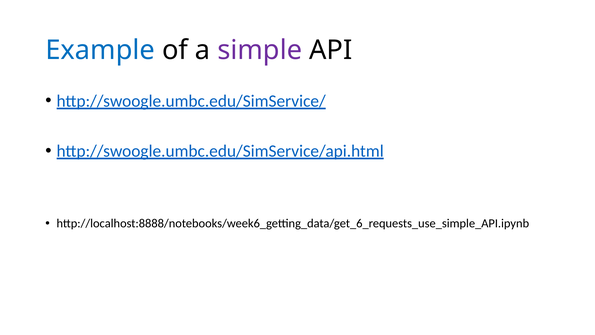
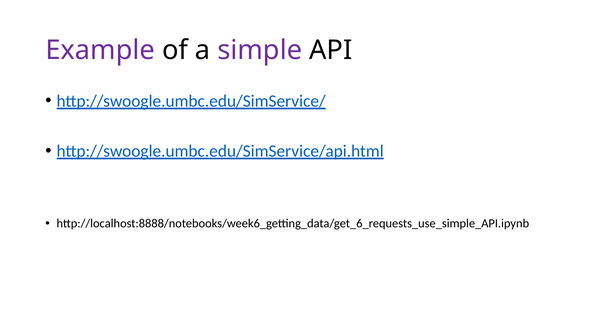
Example colour: blue -> purple
